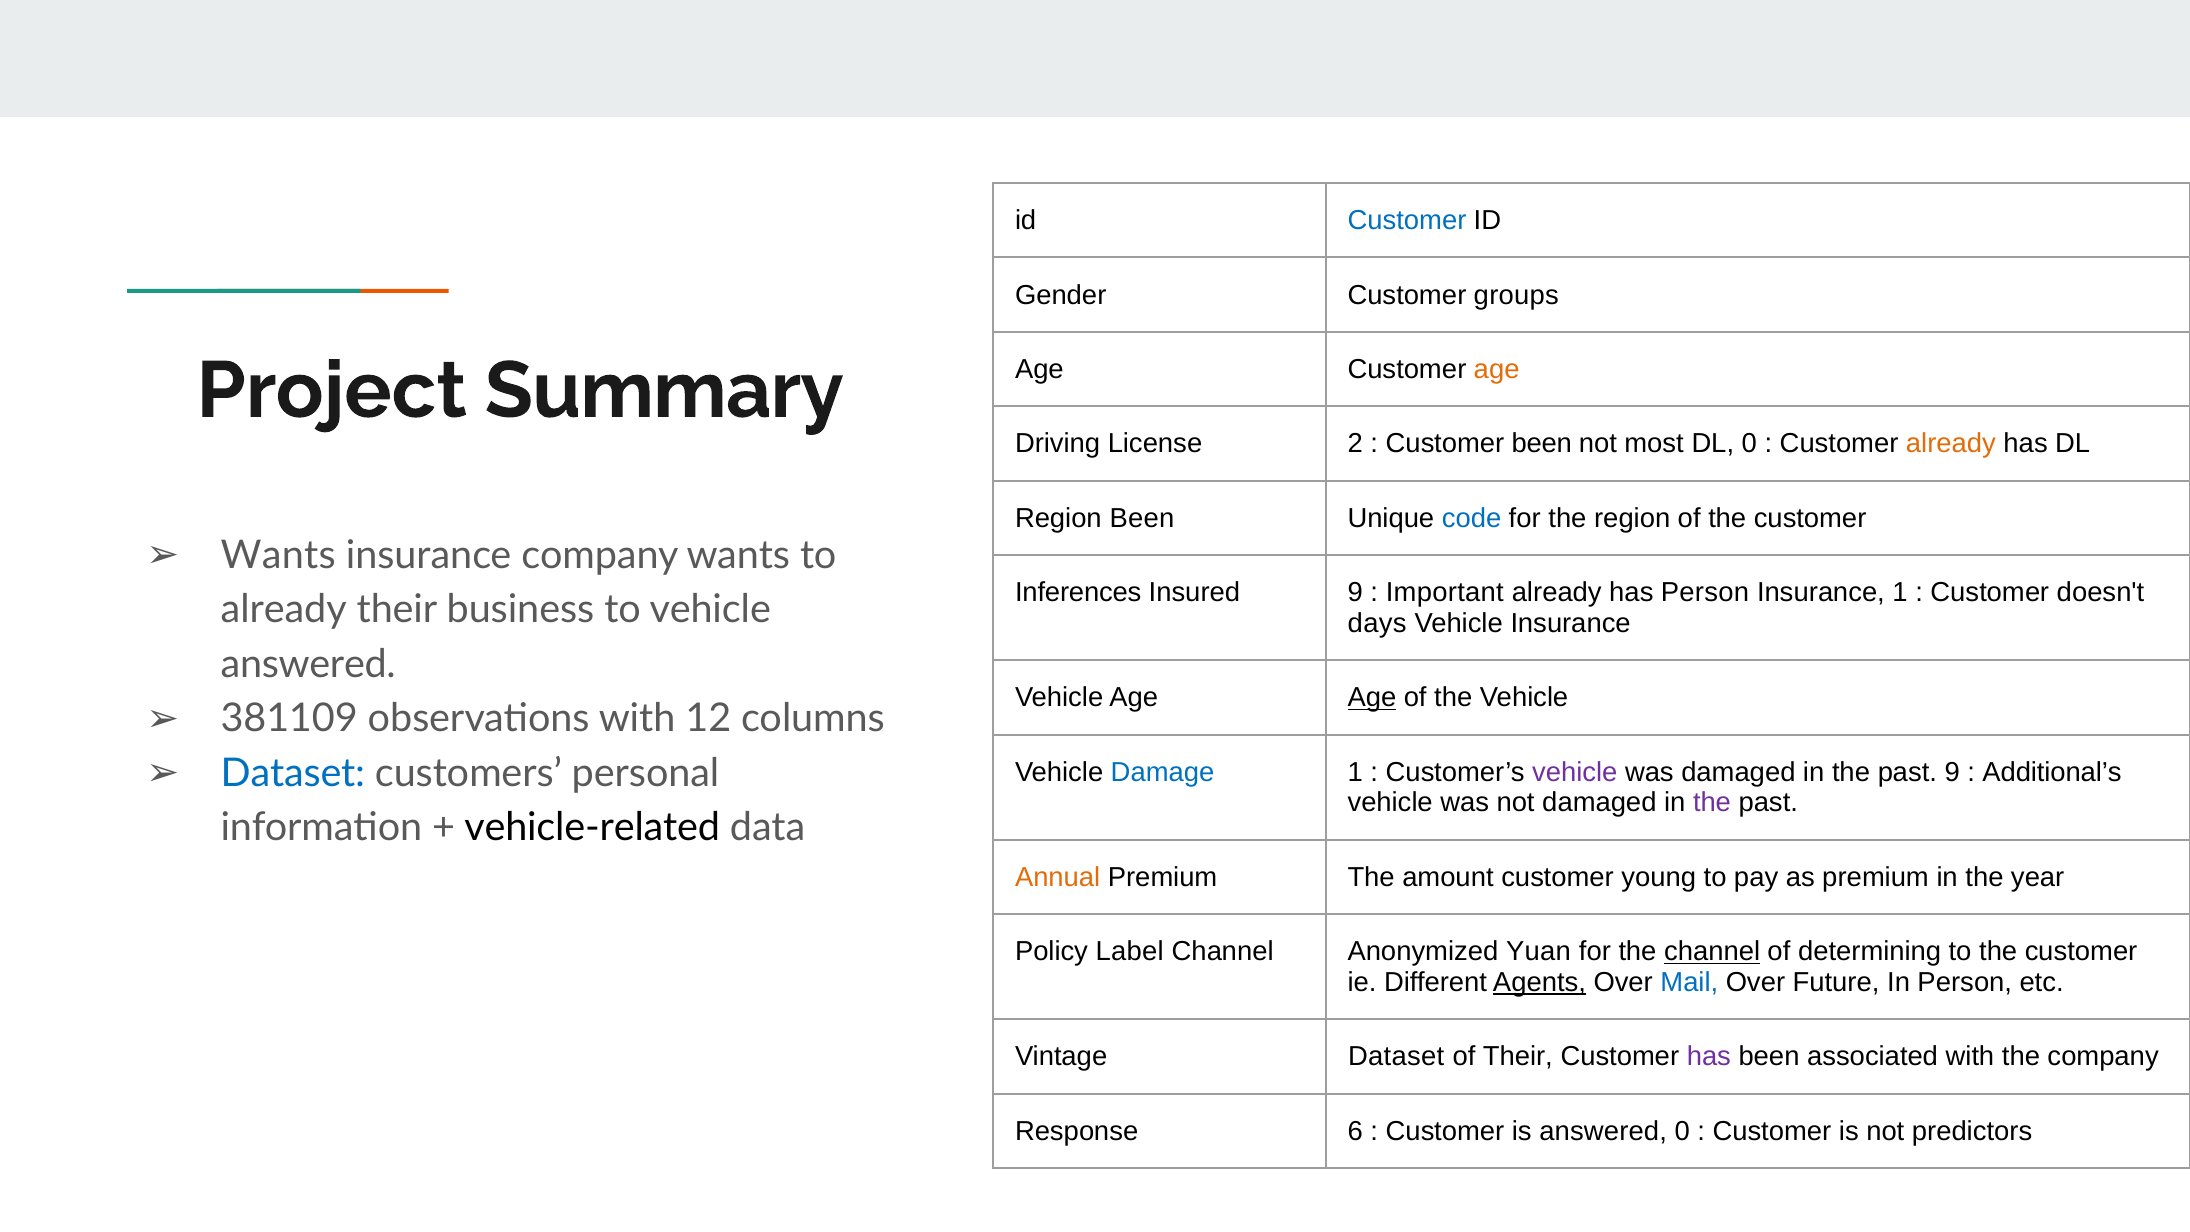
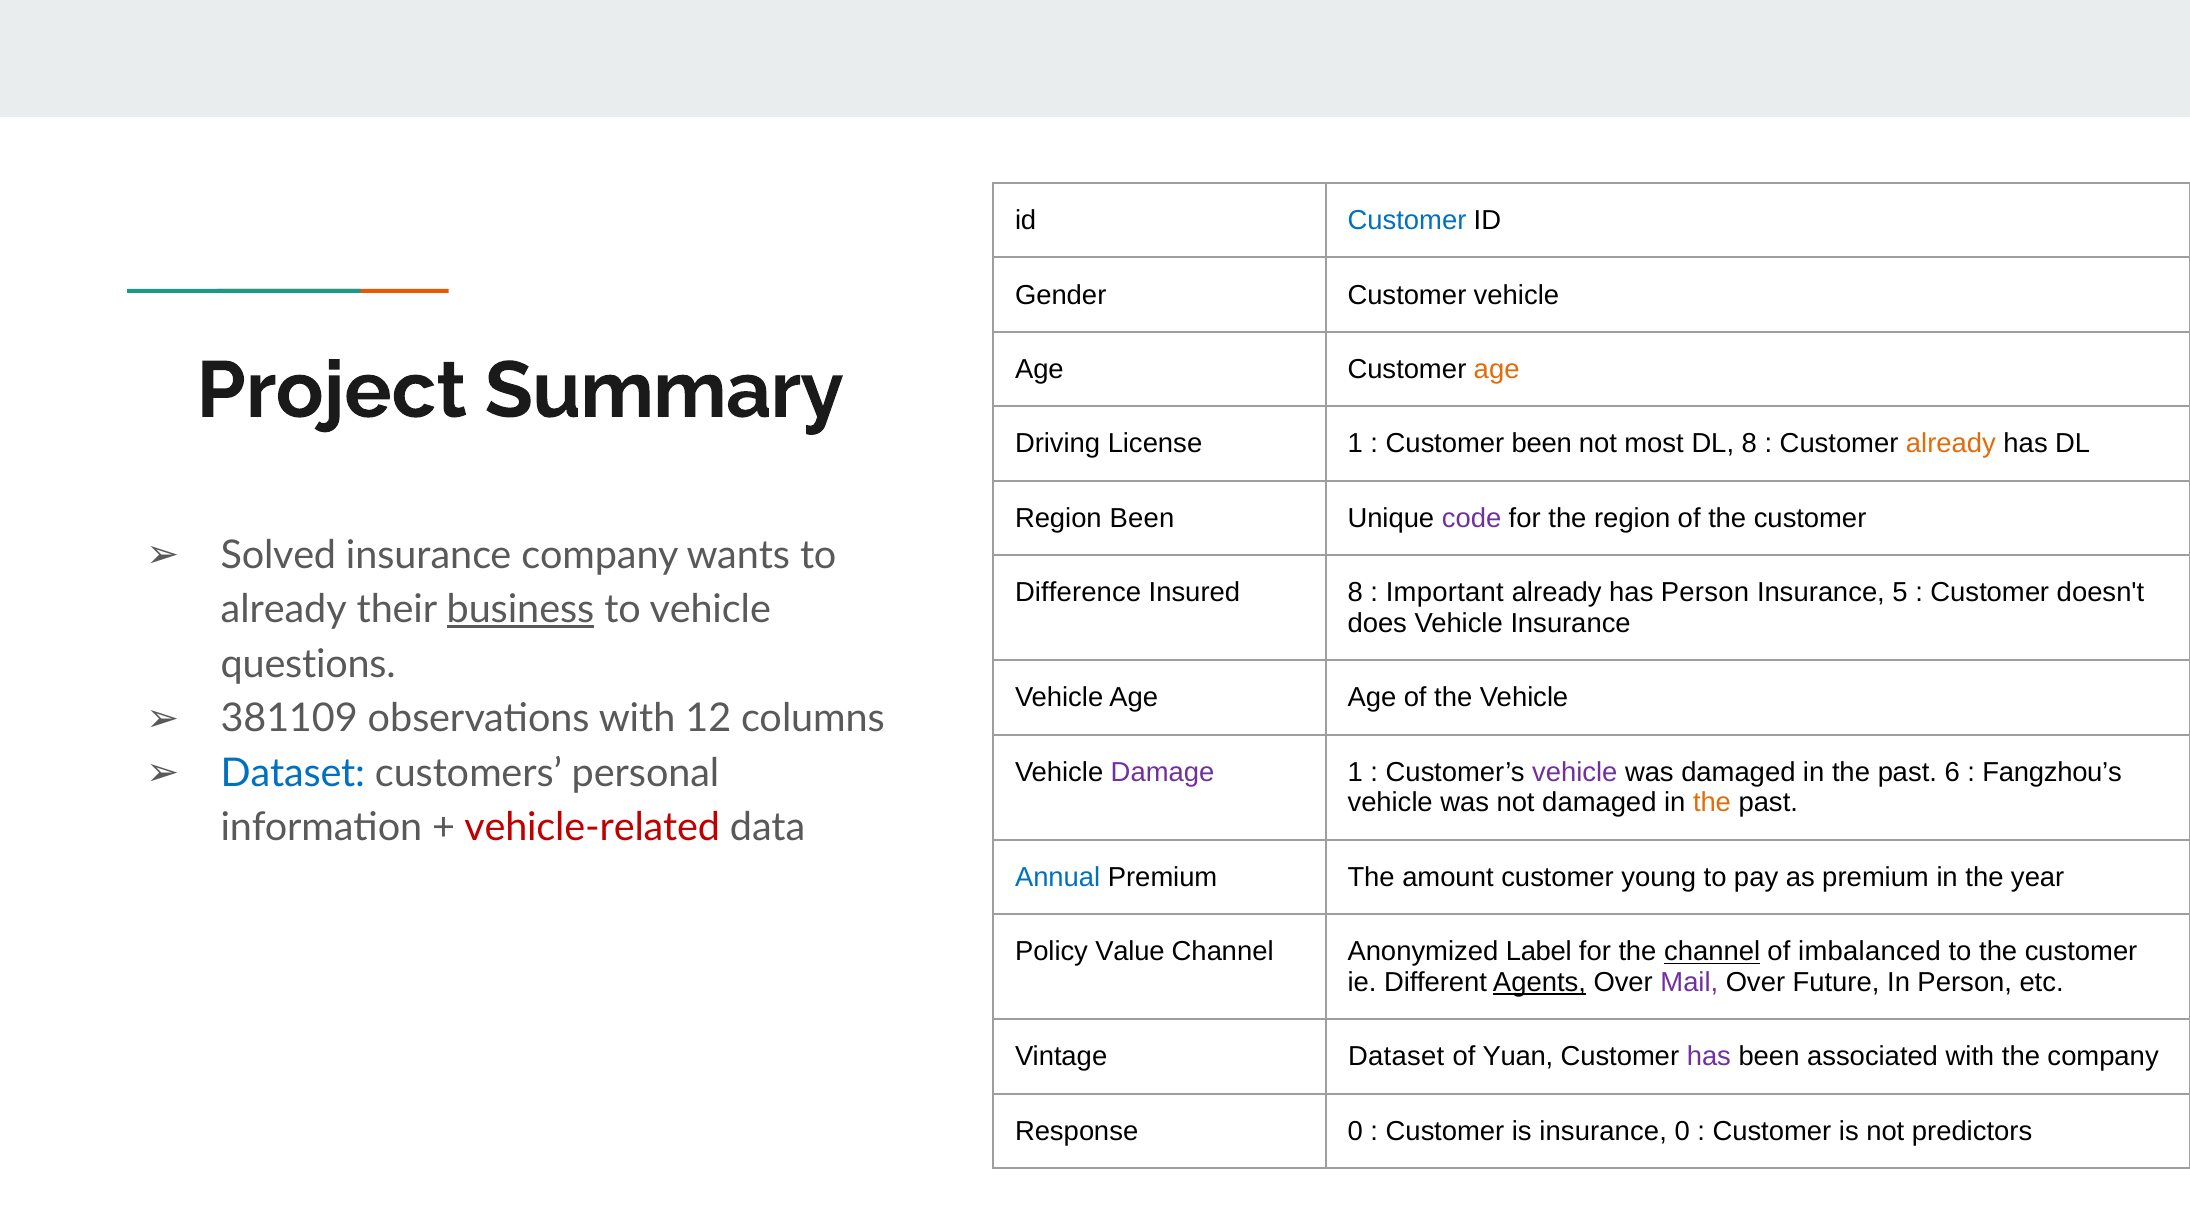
Customer groups: groups -> vehicle
License 2: 2 -> 1
DL 0: 0 -> 8
code colour: blue -> purple
Wants at (278, 555): Wants -> Solved
Inferences: Inferences -> Difference
Insured 9: 9 -> 8
Insurance 1: 1 -> 5
business underline: none -> present
days: days -> does
answered at (308, 664): answered -> questions
Age at (1372, 698) underline: present -> none
Damage colour: blue -> purple
past 9: 9 -> 6
Additional’s: Additional’s -> Fangzhou’s
the at (1712, 803) colour: purple -> orange
vehicle-related colour: black -> red
Annual colour: orange -> blue
Label: Label -> Value
Yuan: Yuan -> Label
determining: determining -> imbalanced
Mail colour: blue -> purple
of Their: Their -> Yuan
Response 6: 6 -> 0
is answered: answered -> insurance
